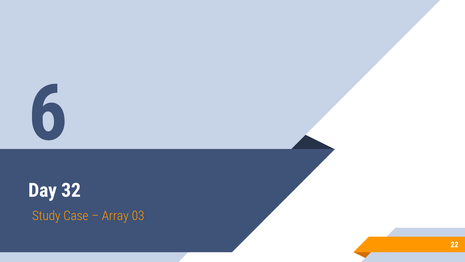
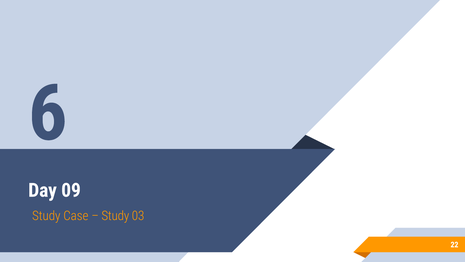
32: 32 -> 09
Array at (115, 215): Array -> Study
